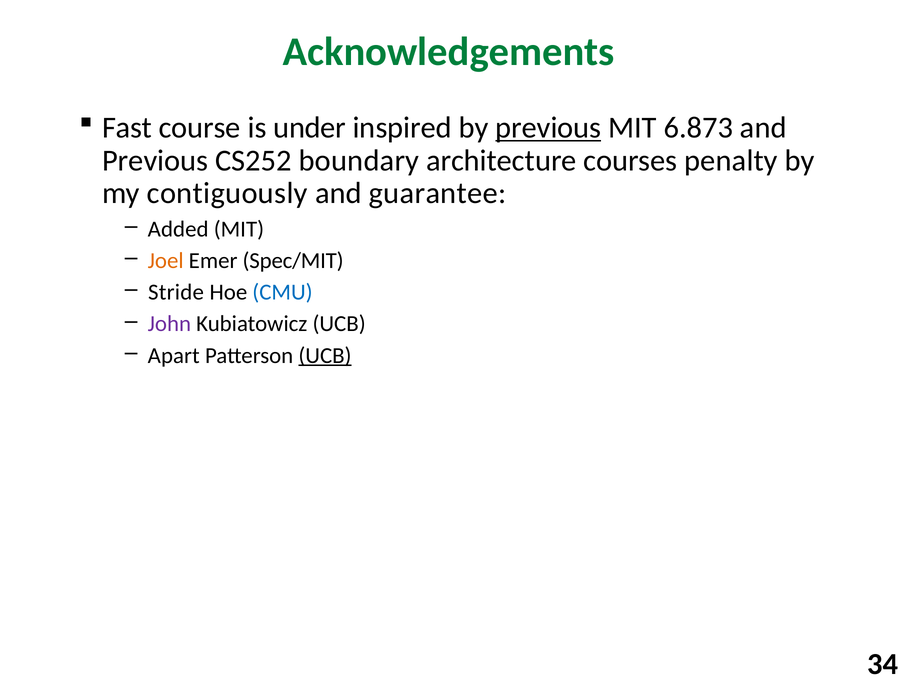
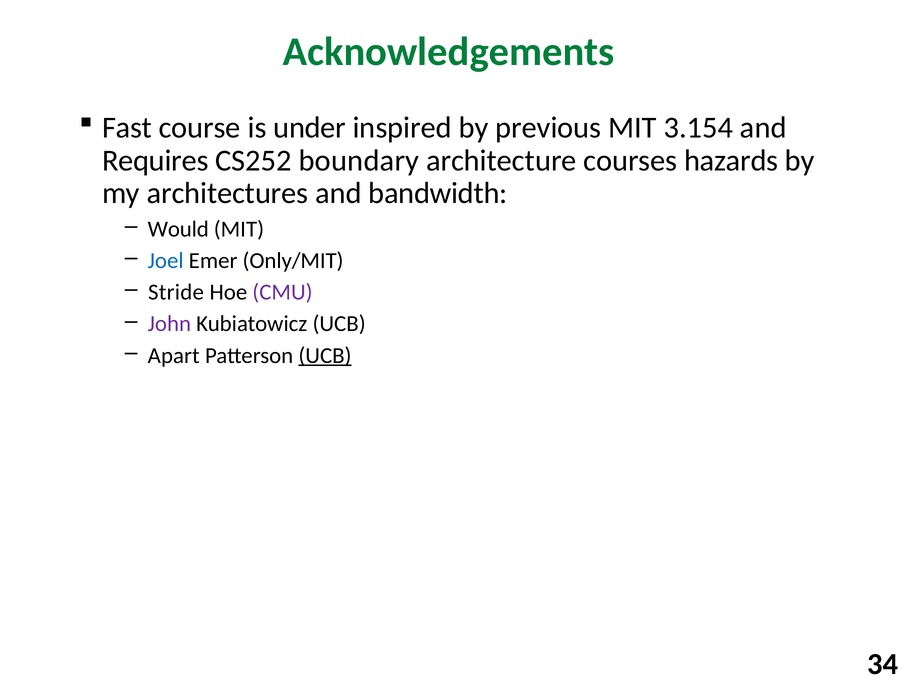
previous at (548, 128) underline: present -> none
6.873: 6.873 -> 3.154
Previous at (155, 161): Previous -> Requires
penalty: penalty -> hazards
contiguously: contiguously -> architectures
guarantee: guarantee -> bandwidth
Added: Added -> Would
Joel colour: orange -> blue
Spec/MIT: Spec/MIT -> Only/MIT
CMU colour: blue -> purple
